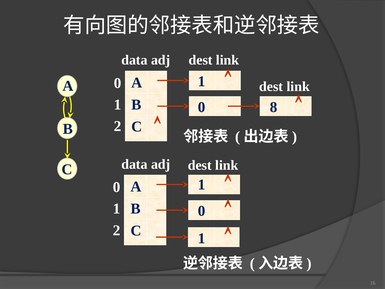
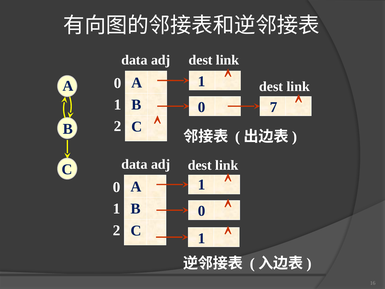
8: 8 -> 7
